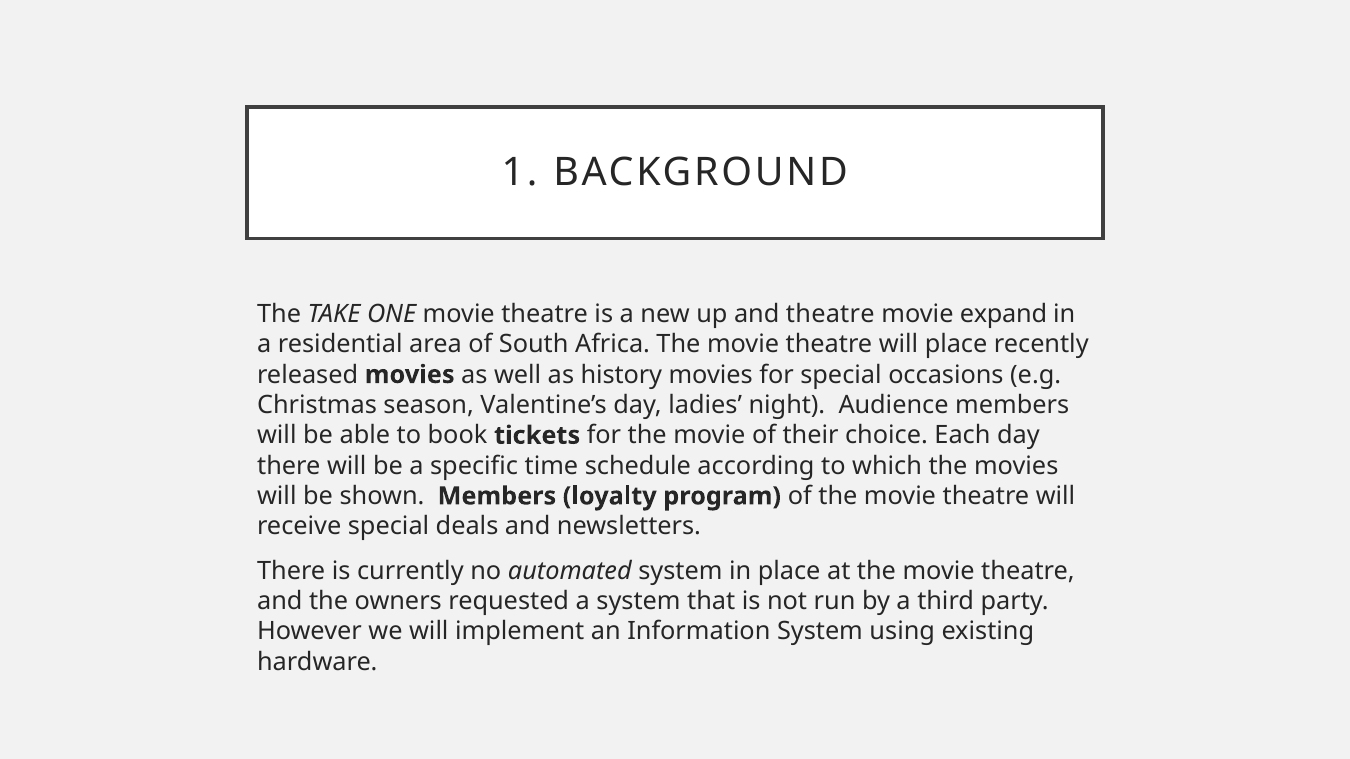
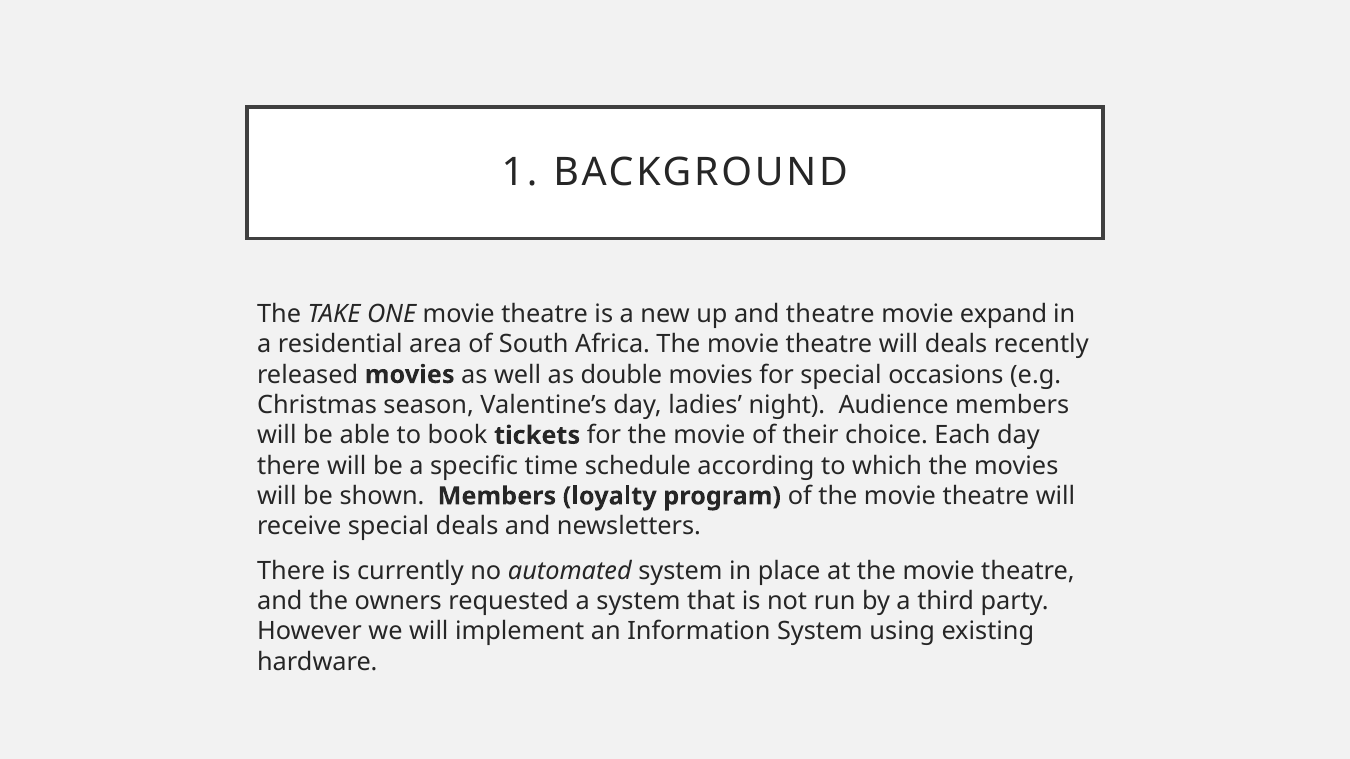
will place: place -> deals
history: history -> double
